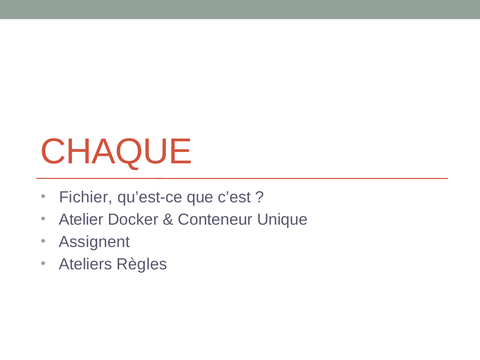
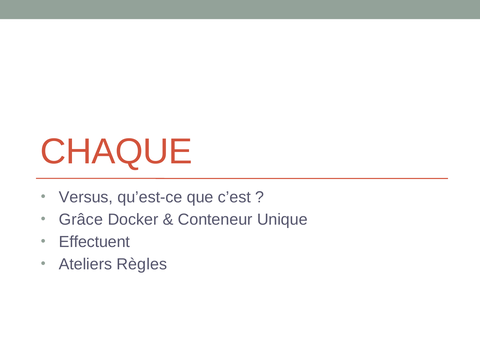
Fichier: Fichier -> Versus
Atelier: Atelier -> Grâce
Assignent: Assignent -> Effectuent
